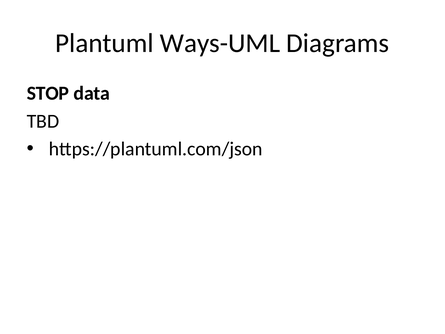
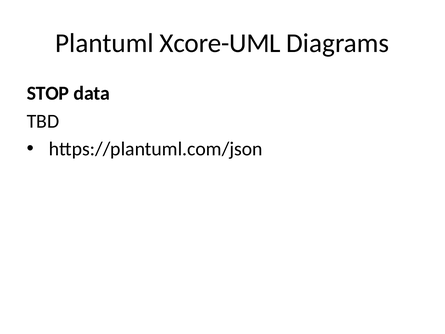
Ways-UML: Ways-UML -> Xcore-UML
